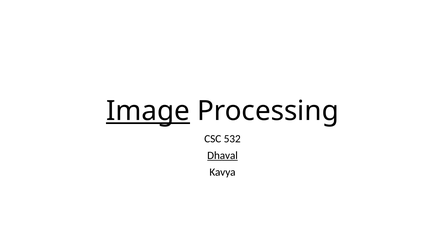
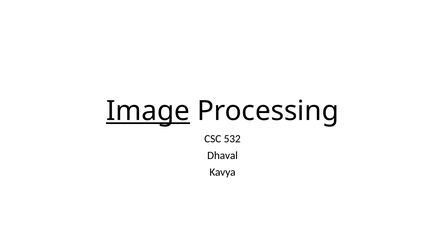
Dhaval underline: present -> none
